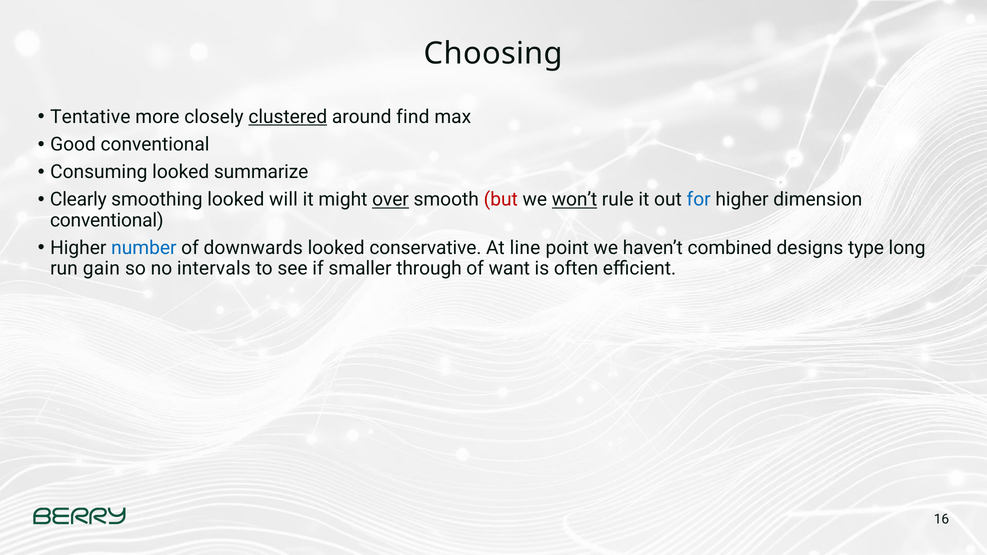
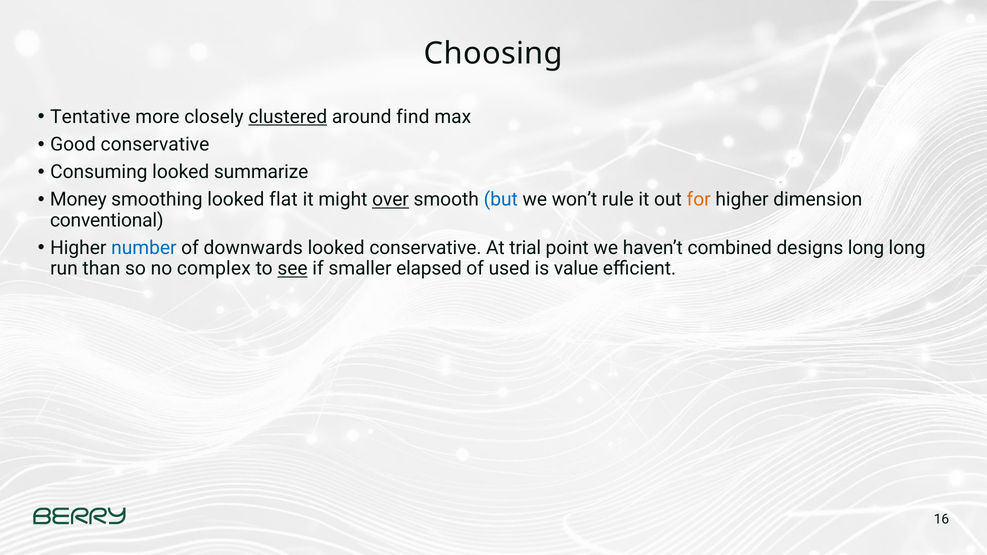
Good conventional: conventional -> conservative
Clearly: Clearly -> Money
will: will -> flat
but colour: red -> blue
won’t underline: present -> none
for colour: blue -> orange
line: line -> trial
designs type: type -> long
gain: gain -> than
intervals: intervals -> complex
see underline: none -> present
through: through -> elapsed
want: want -> used
often: often -> value
